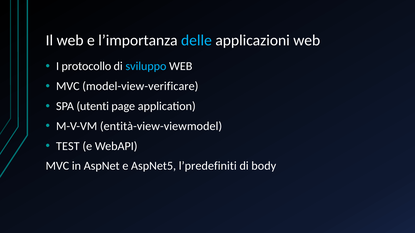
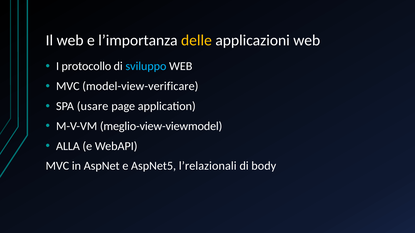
delle colour: light blue -> yellow
utenti: utenti -> usare
entità-view-viewmodel: entità-view-viewmodel -> meglio-view-viewmodel
TEST: TEST -> ALLA
l’predefiniti: l’predefiniti -> l’relazionali
